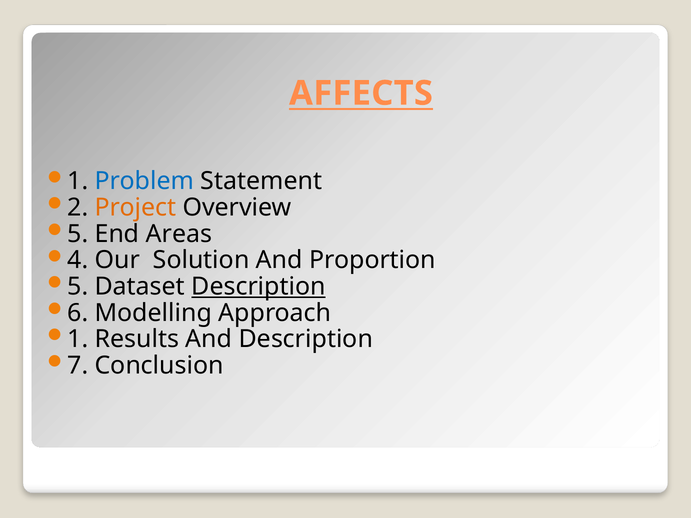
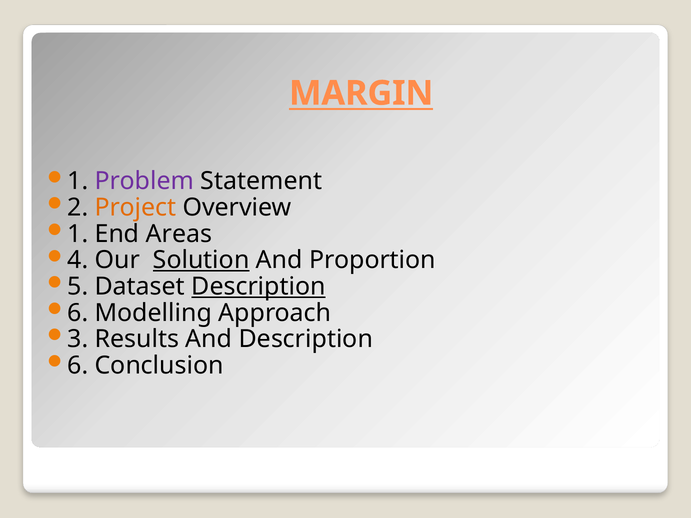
AFFECTS: AFFECTS -> MARGIN
Problem colour: blue -> purple
5 at (78, 234): 5 -> 1
Solution underline: none -> present
1 at (78, 339): 1 -> 3
7 at (78, 366): 7 -> 6
